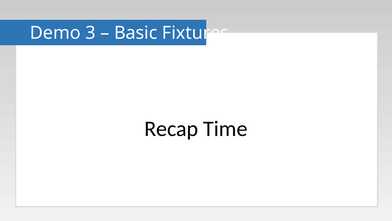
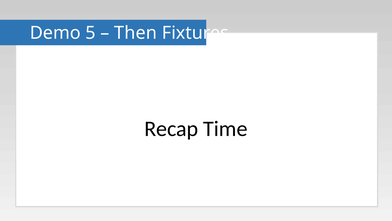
3: 3 -> 5
Basic: Basic -> Then
